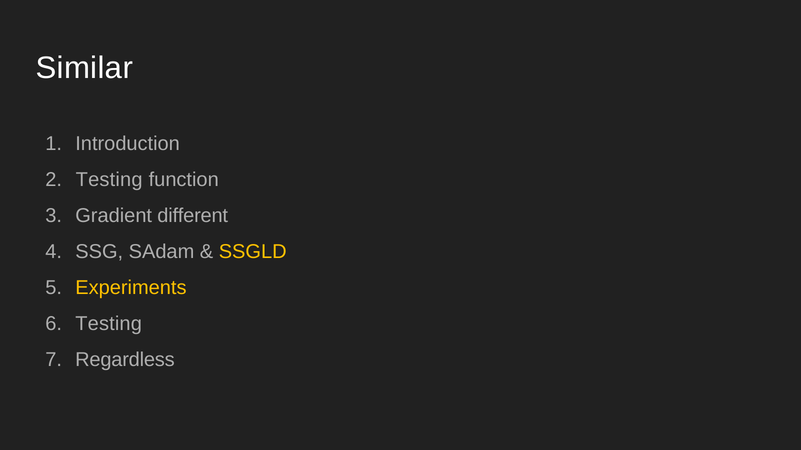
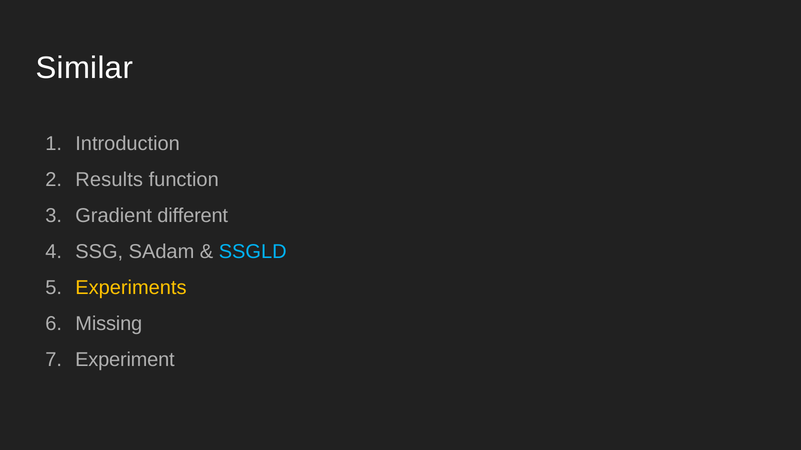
Testing at (109, 180): Testing -> Results
SSGLD colour: yellow -> light blue
Testing at (109, 324): Testing -> Missing
Regardless: Regardless -> Experiment
